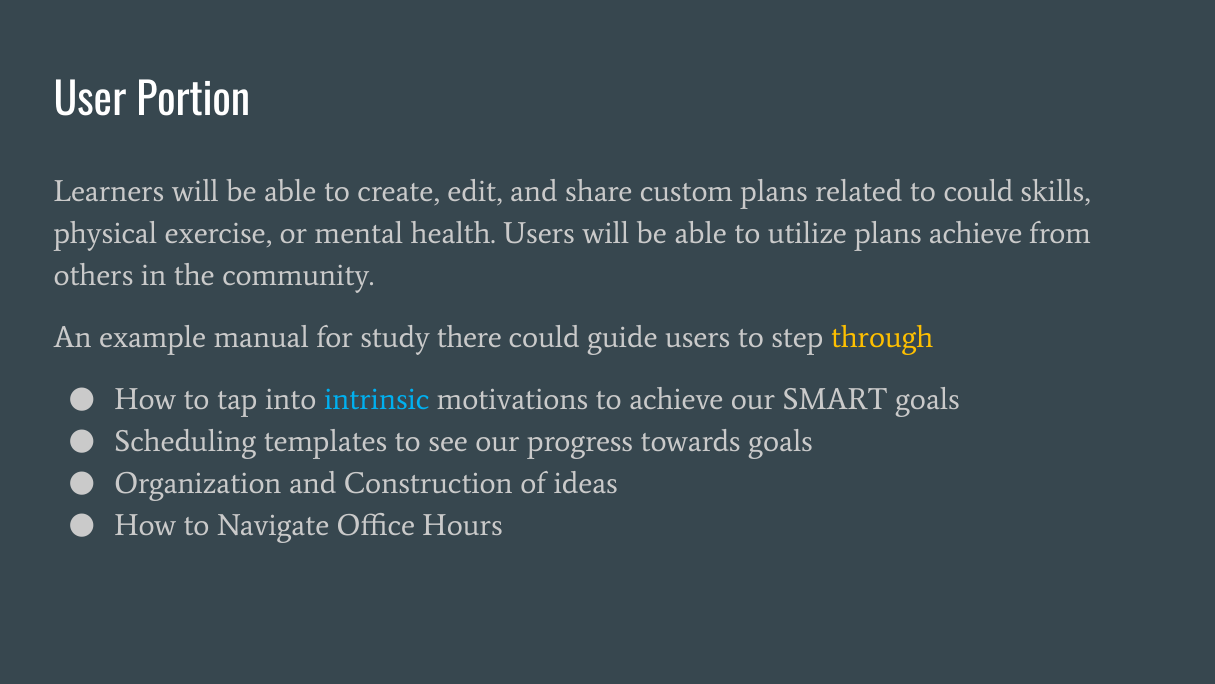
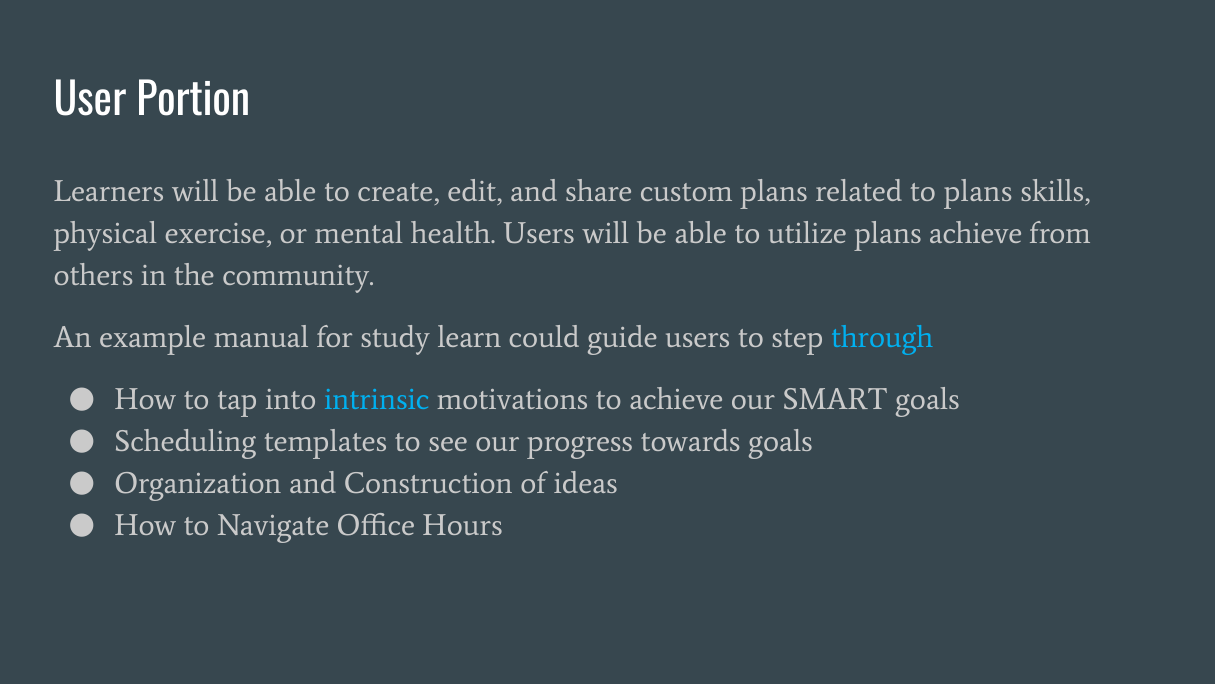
to could: could -> plans
there: there -> learn
through colour: yellow -> light blue
